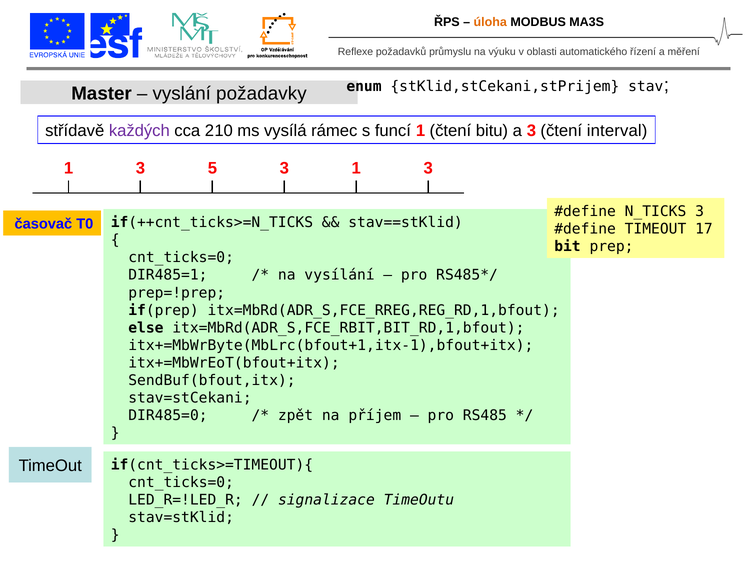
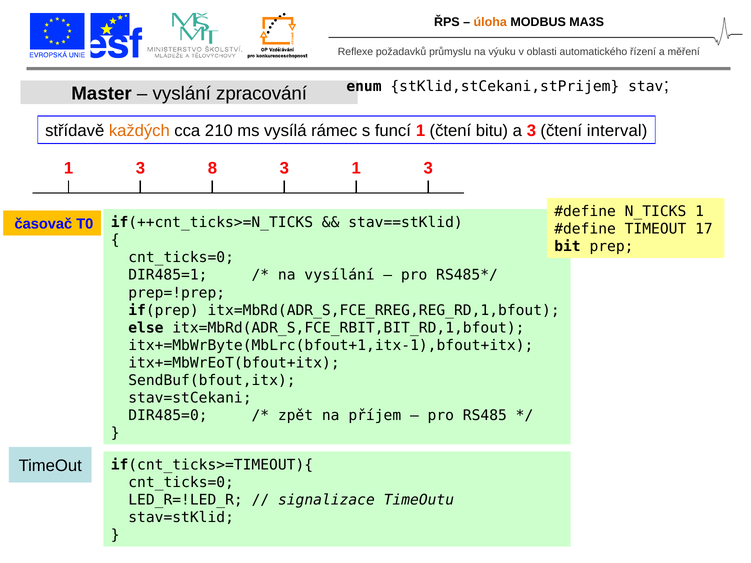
požadavky: požadavky -> zpracování
každých colour: purple -> orange
5: 5 -> 8
N_TICKS 3: 3 -> 1
